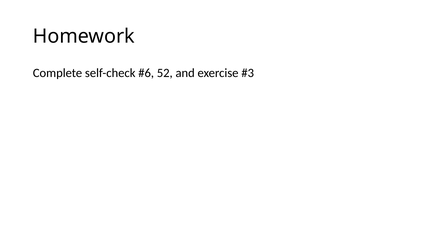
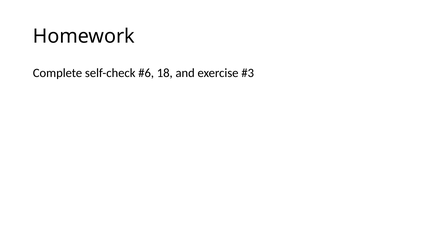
52: 52 -> 18
